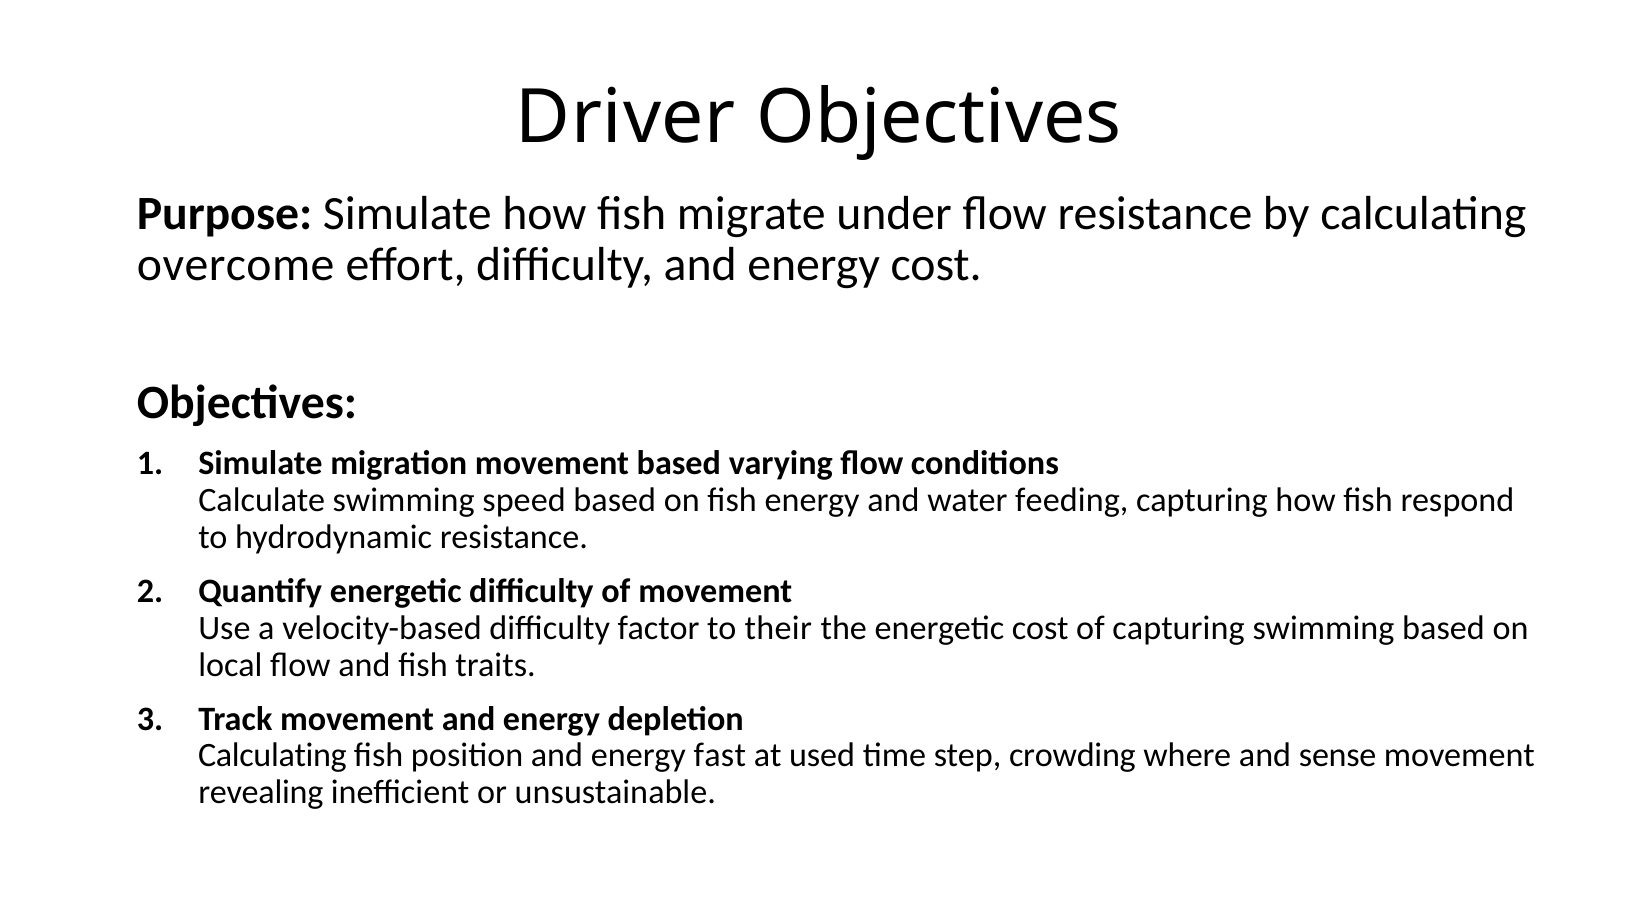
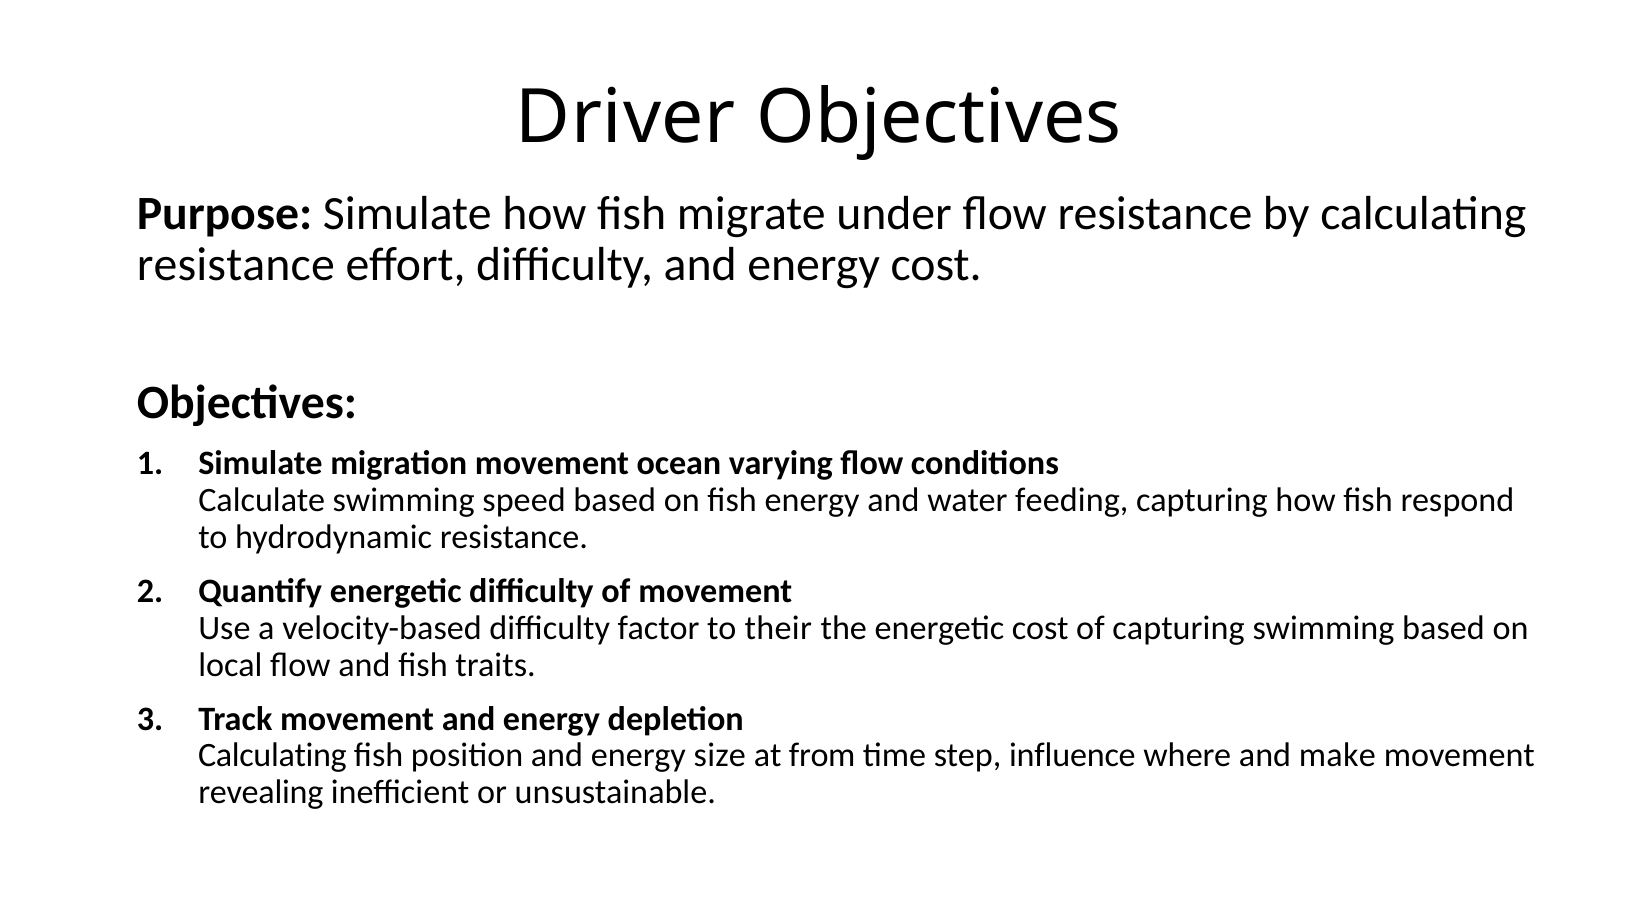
overcome at (236, 265): overcome -> resistance
movement based: based -> ocean
fast: fast -> size
used: used -> from
crowding: crowding -> influence
sense: sense -> make
